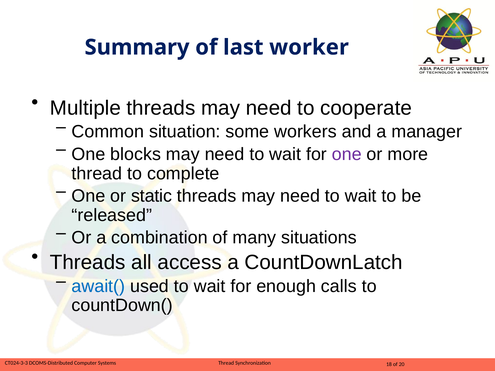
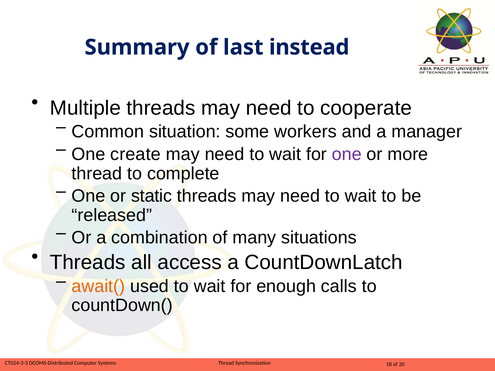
worker: worker -> instead
blocks: blocks -> create
await( colour: blue -> orange
